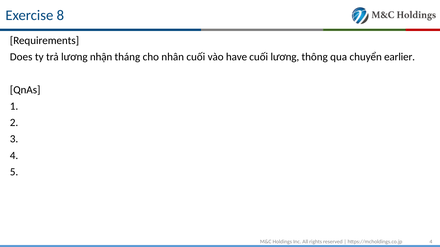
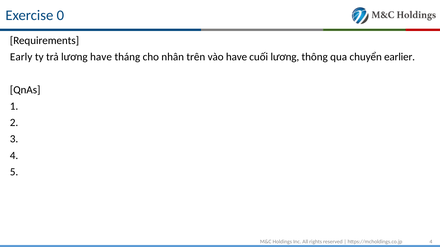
8: 8 -> 0
Does: Does -> Early
lương nhận: nhận -> have
nhân cuối: cuối -> trên
